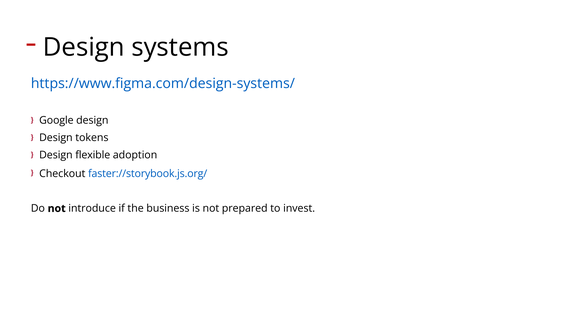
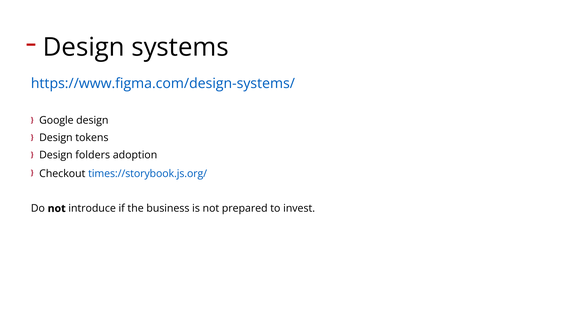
flexible: flexible -> folders
faster://storybook.js.org/: faster://storybook.js.org/ -> times://storybook.js.org/
